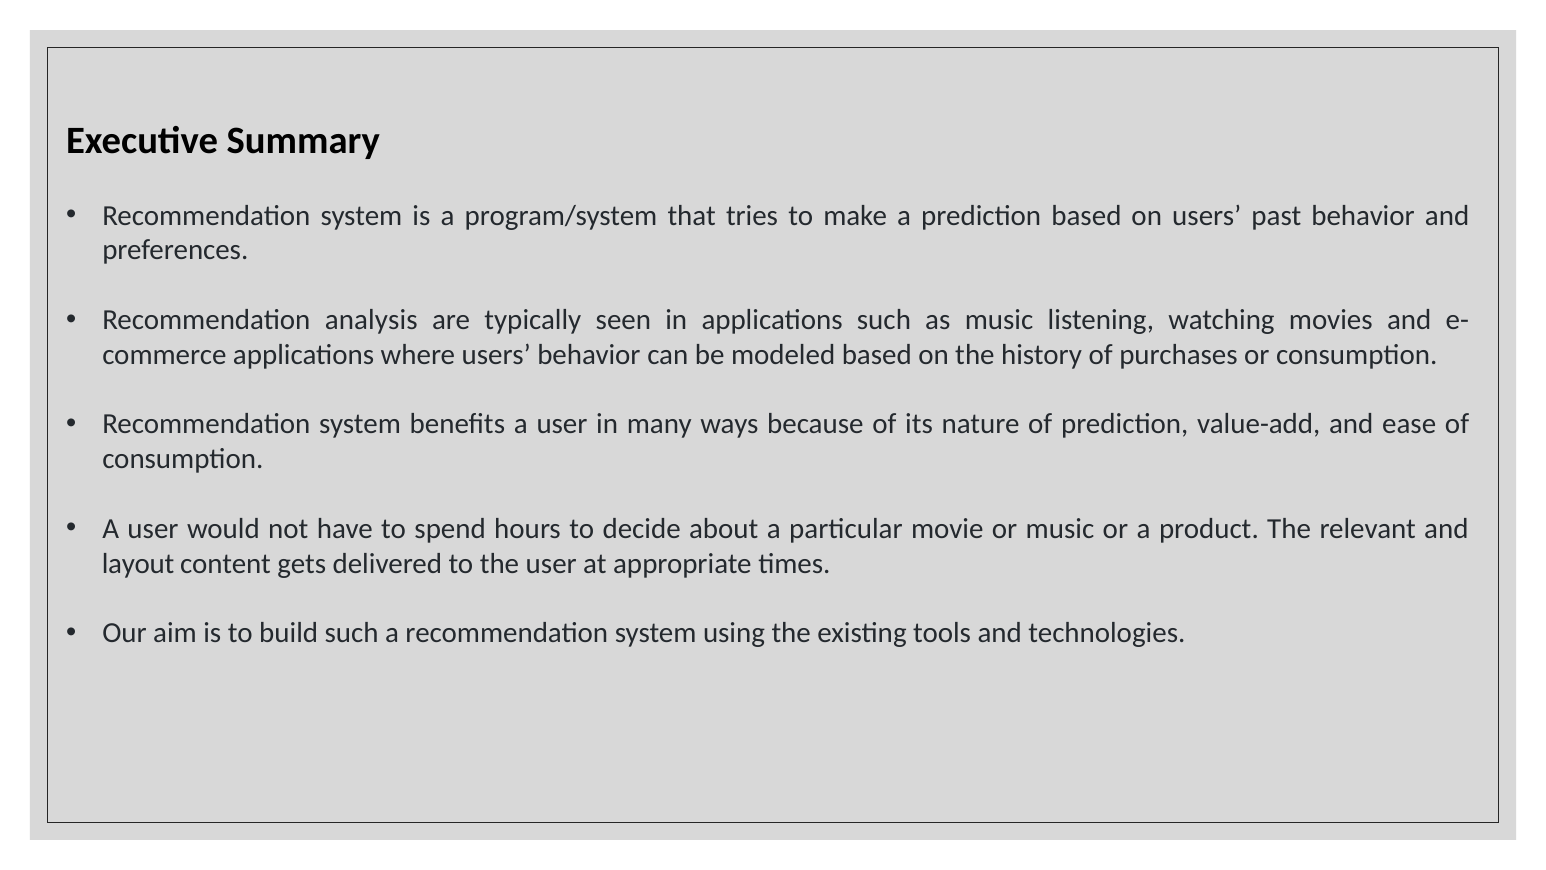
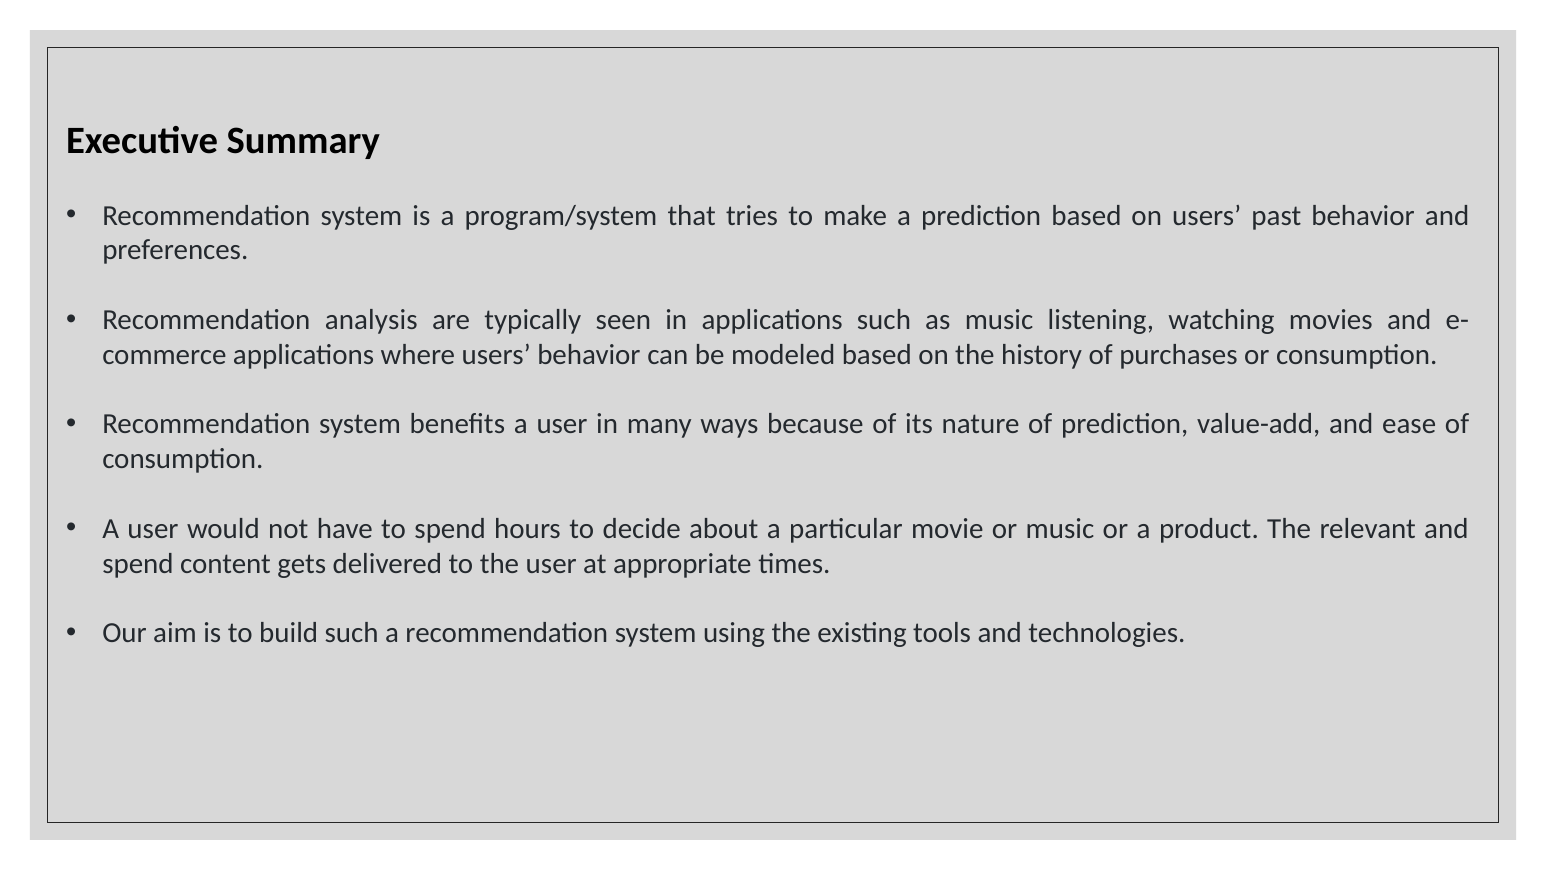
layout at (138, 563): layout -> spend
